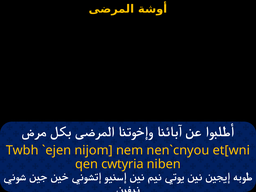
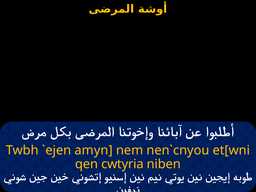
nijom: nijom -> amyn
